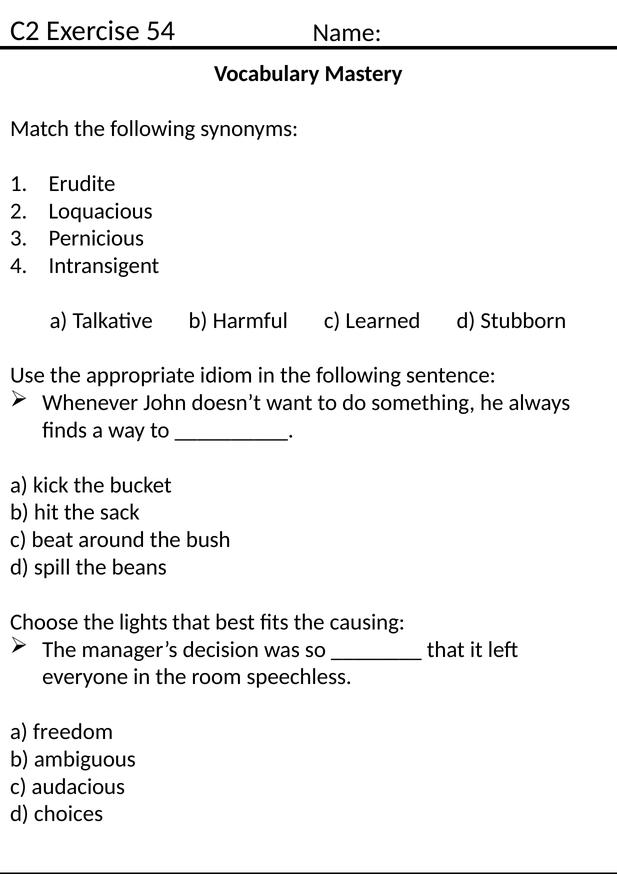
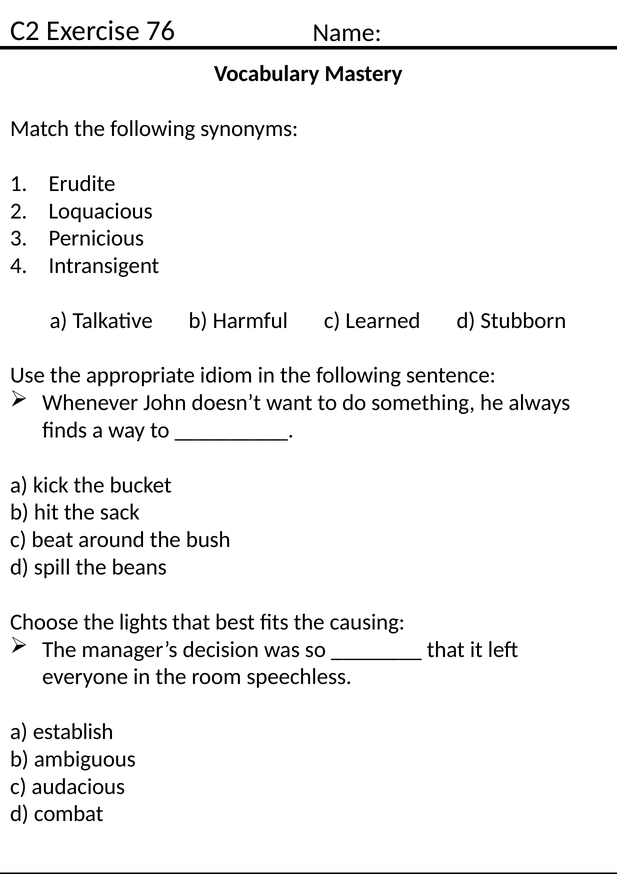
54: 54 -> 76
freedom: freedom -> establish
choices: choices -> combat
